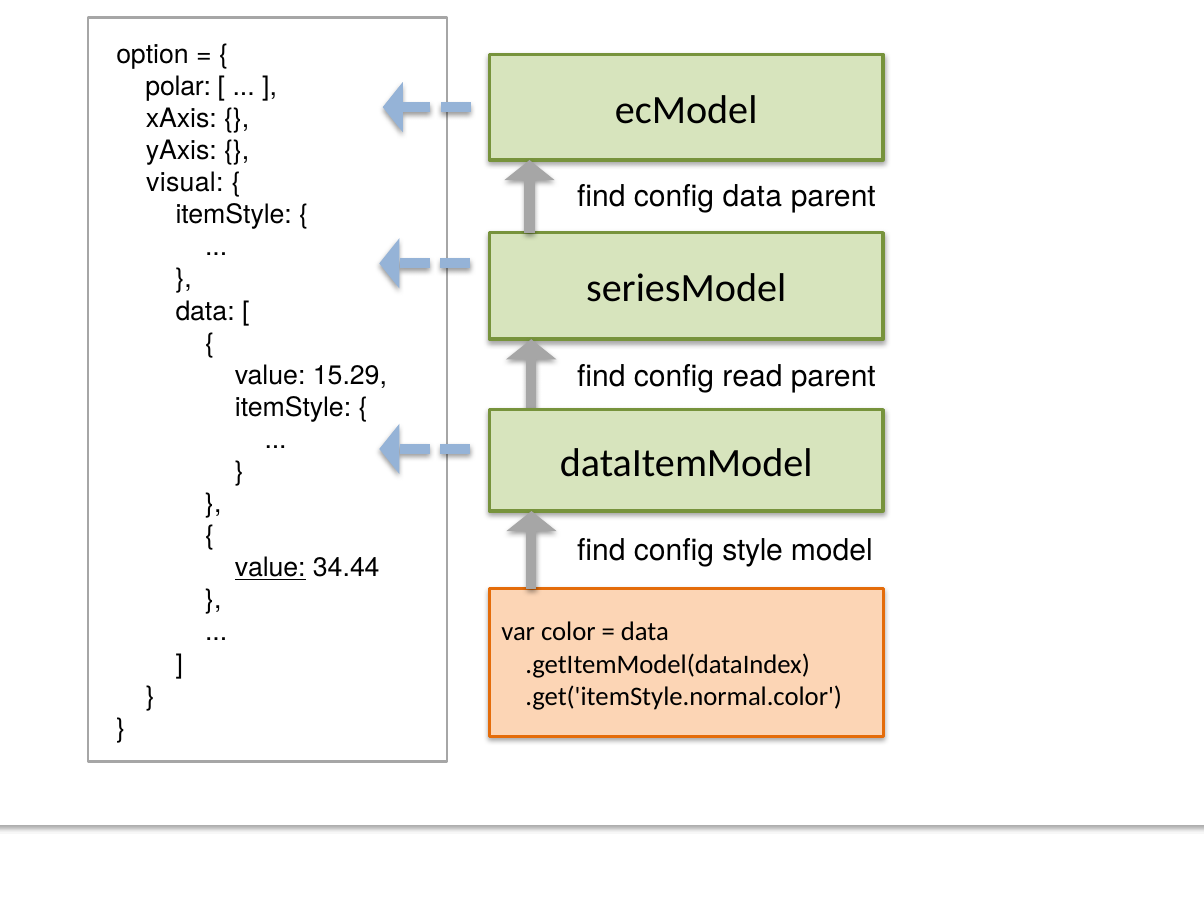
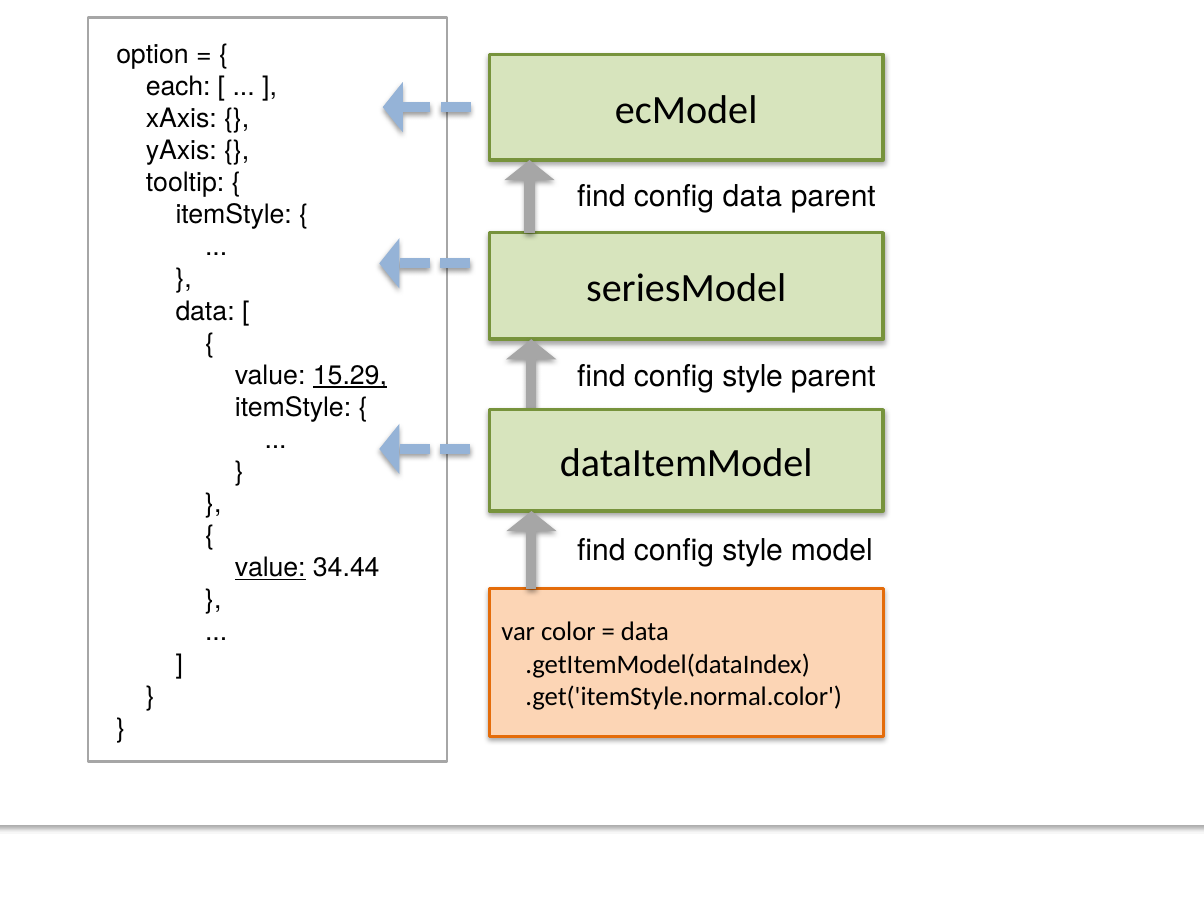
polar: polar -> each
visual: visual -> tooltip
15.29 underline: none -> present
read at (752, 377): read -> style
